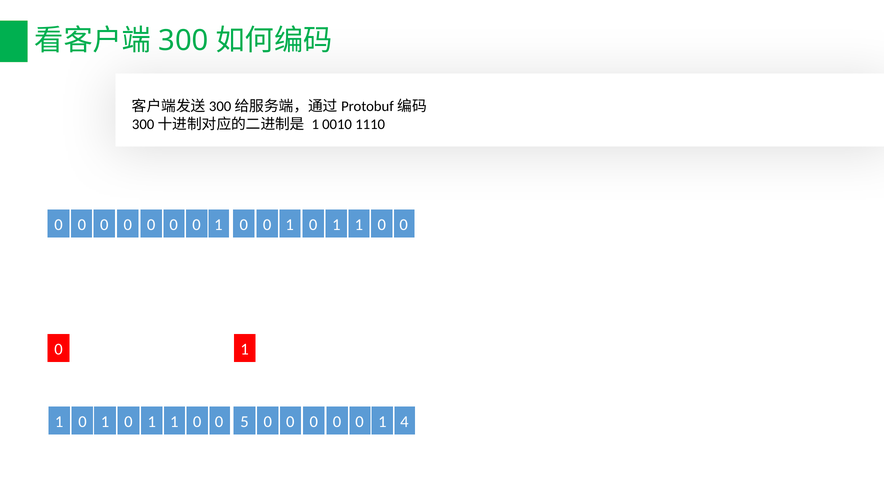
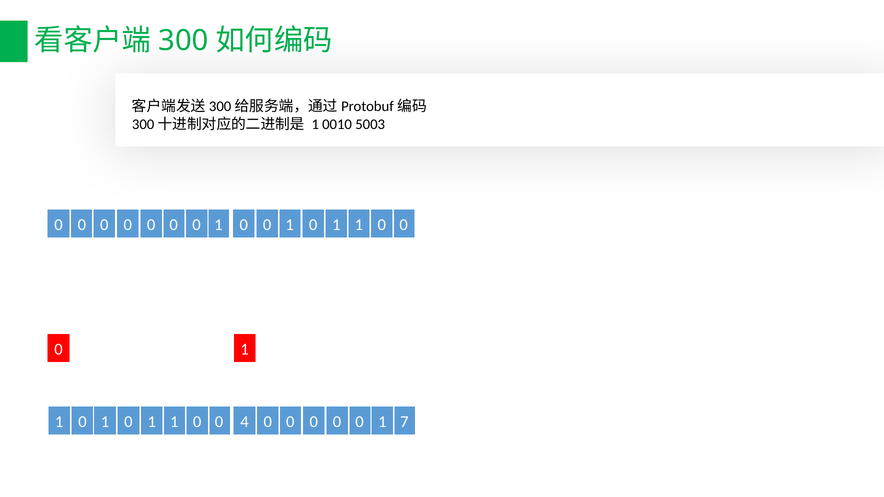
1110: 1110 -> 5003
5: 5 -> 4
4: 4 -> 7
